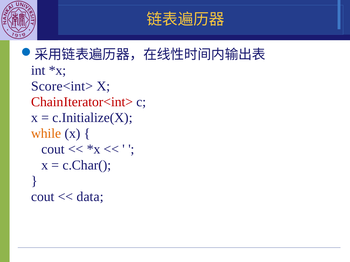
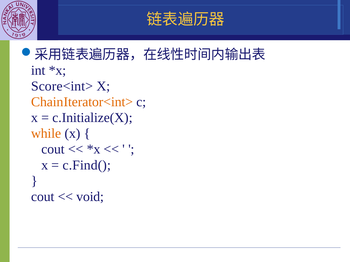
ChainIterator<int> colour: red -> orange
c.Char(: c.Char( -> c.Find(
data: data -> void
